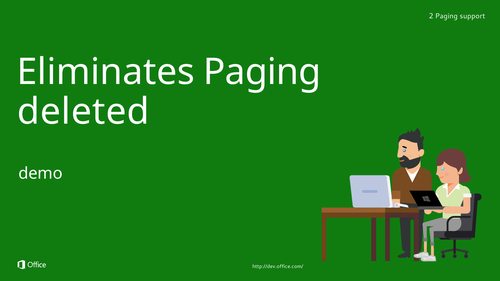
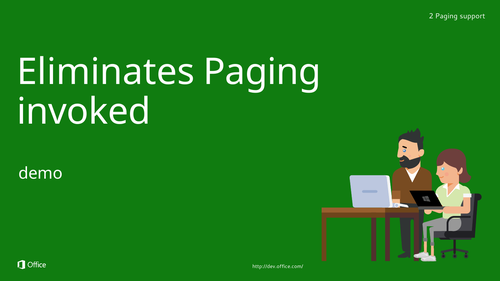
deleted: deleted -> invoked
